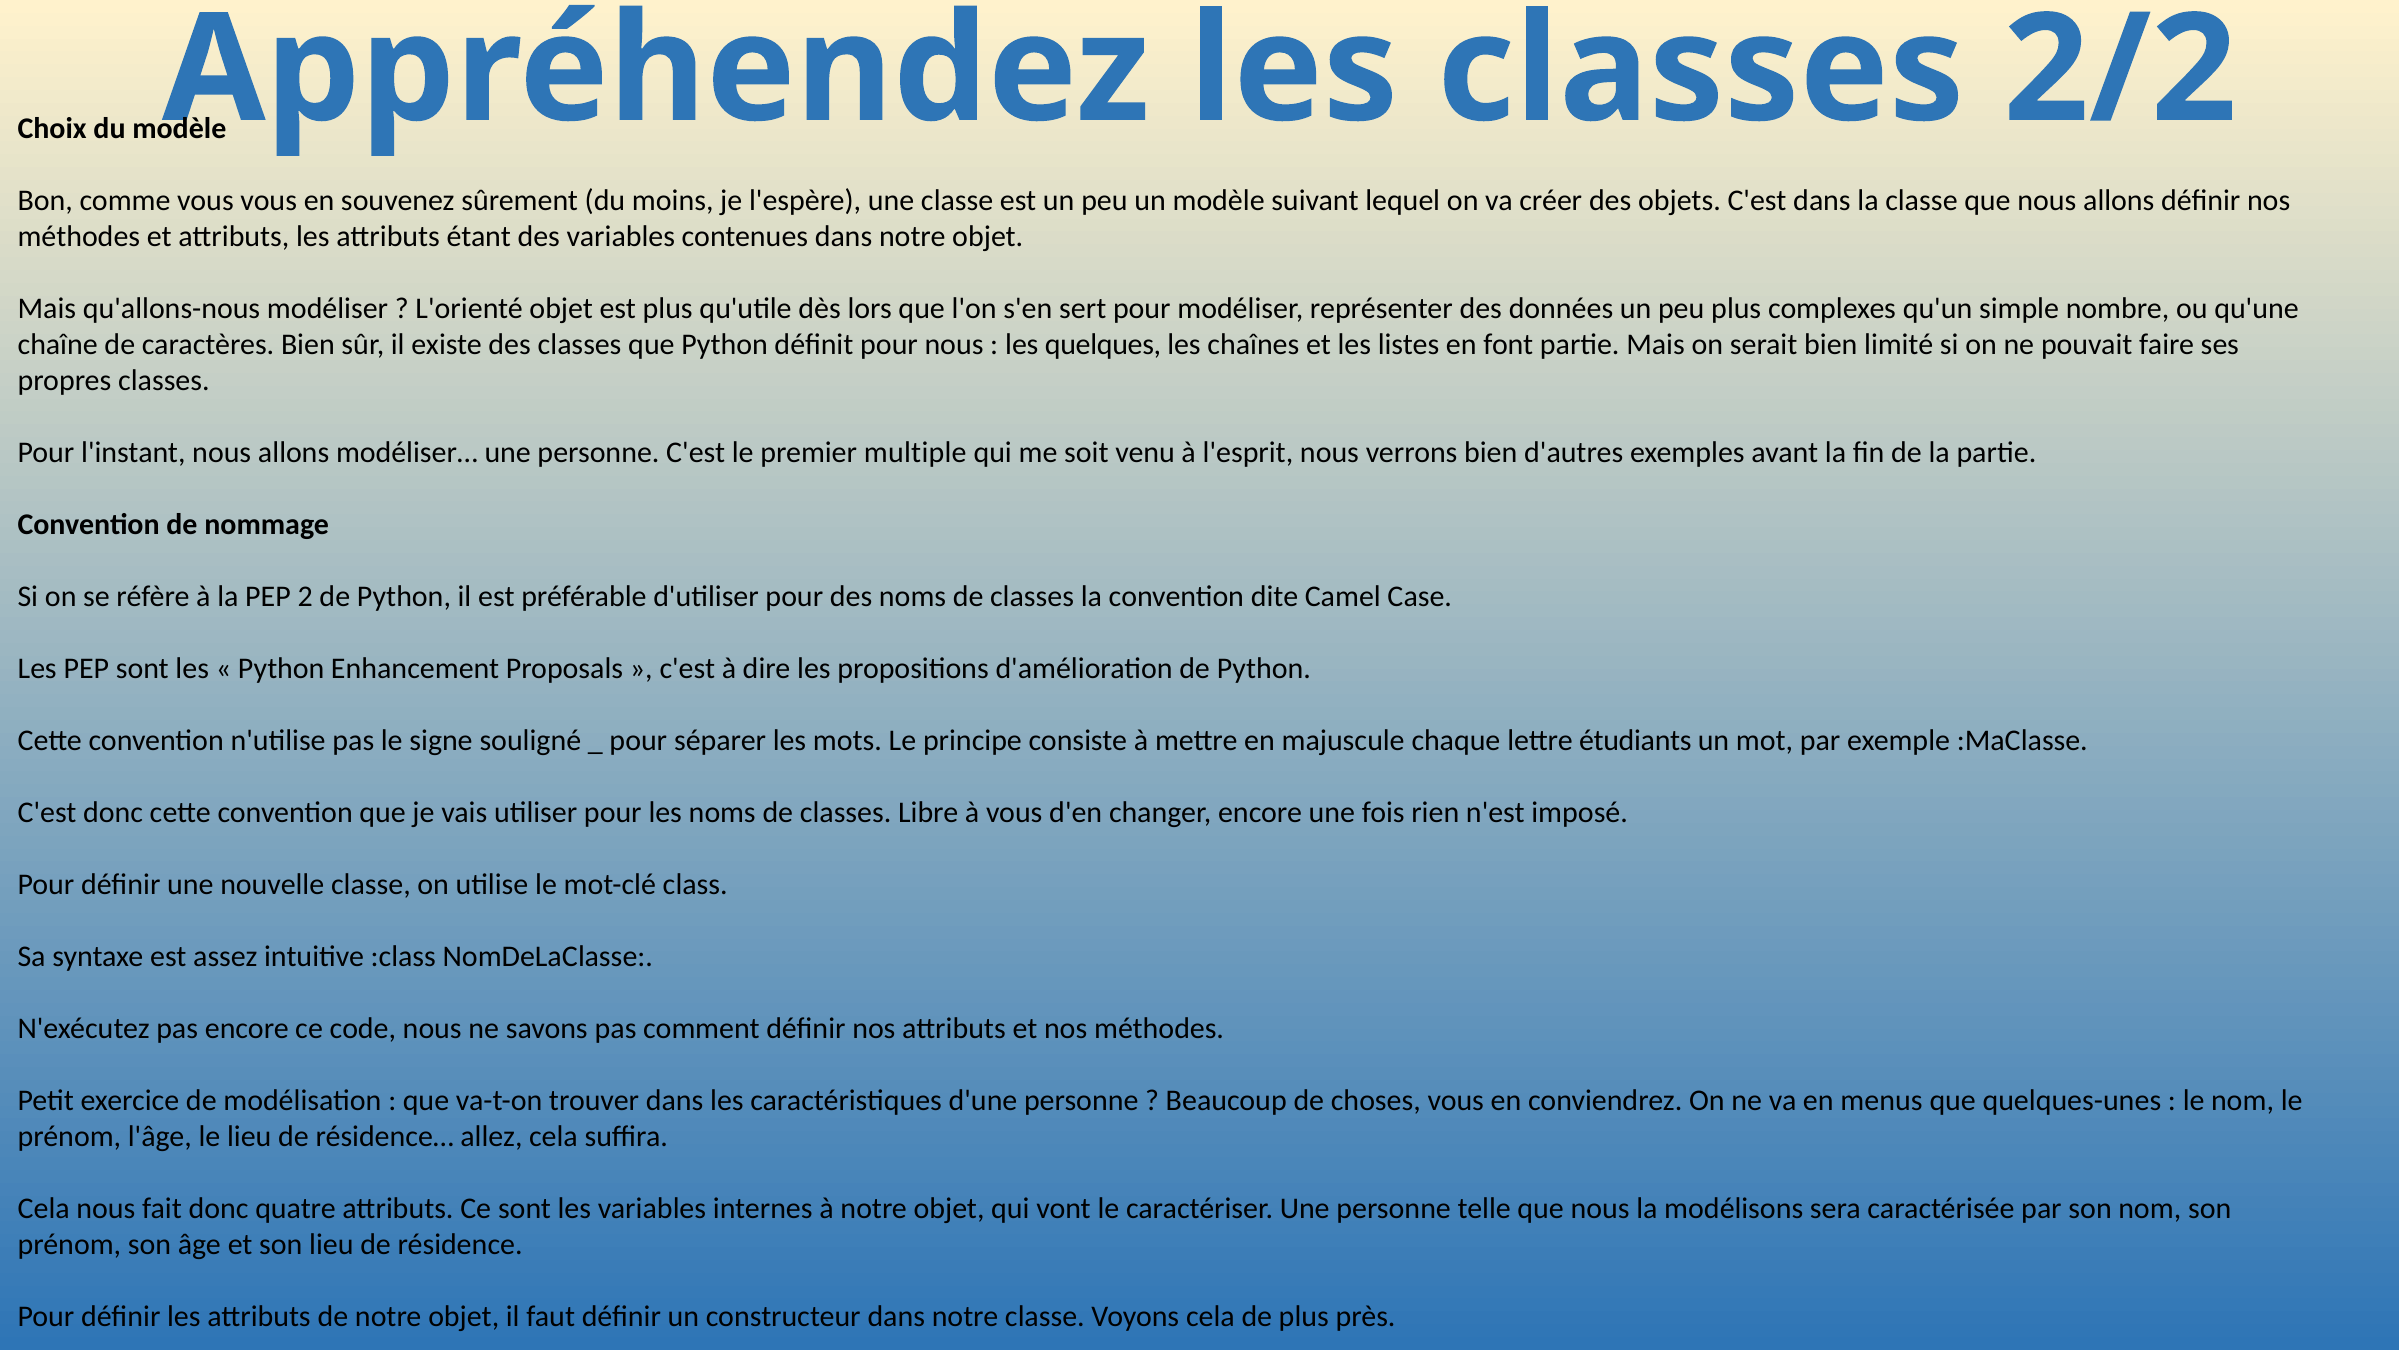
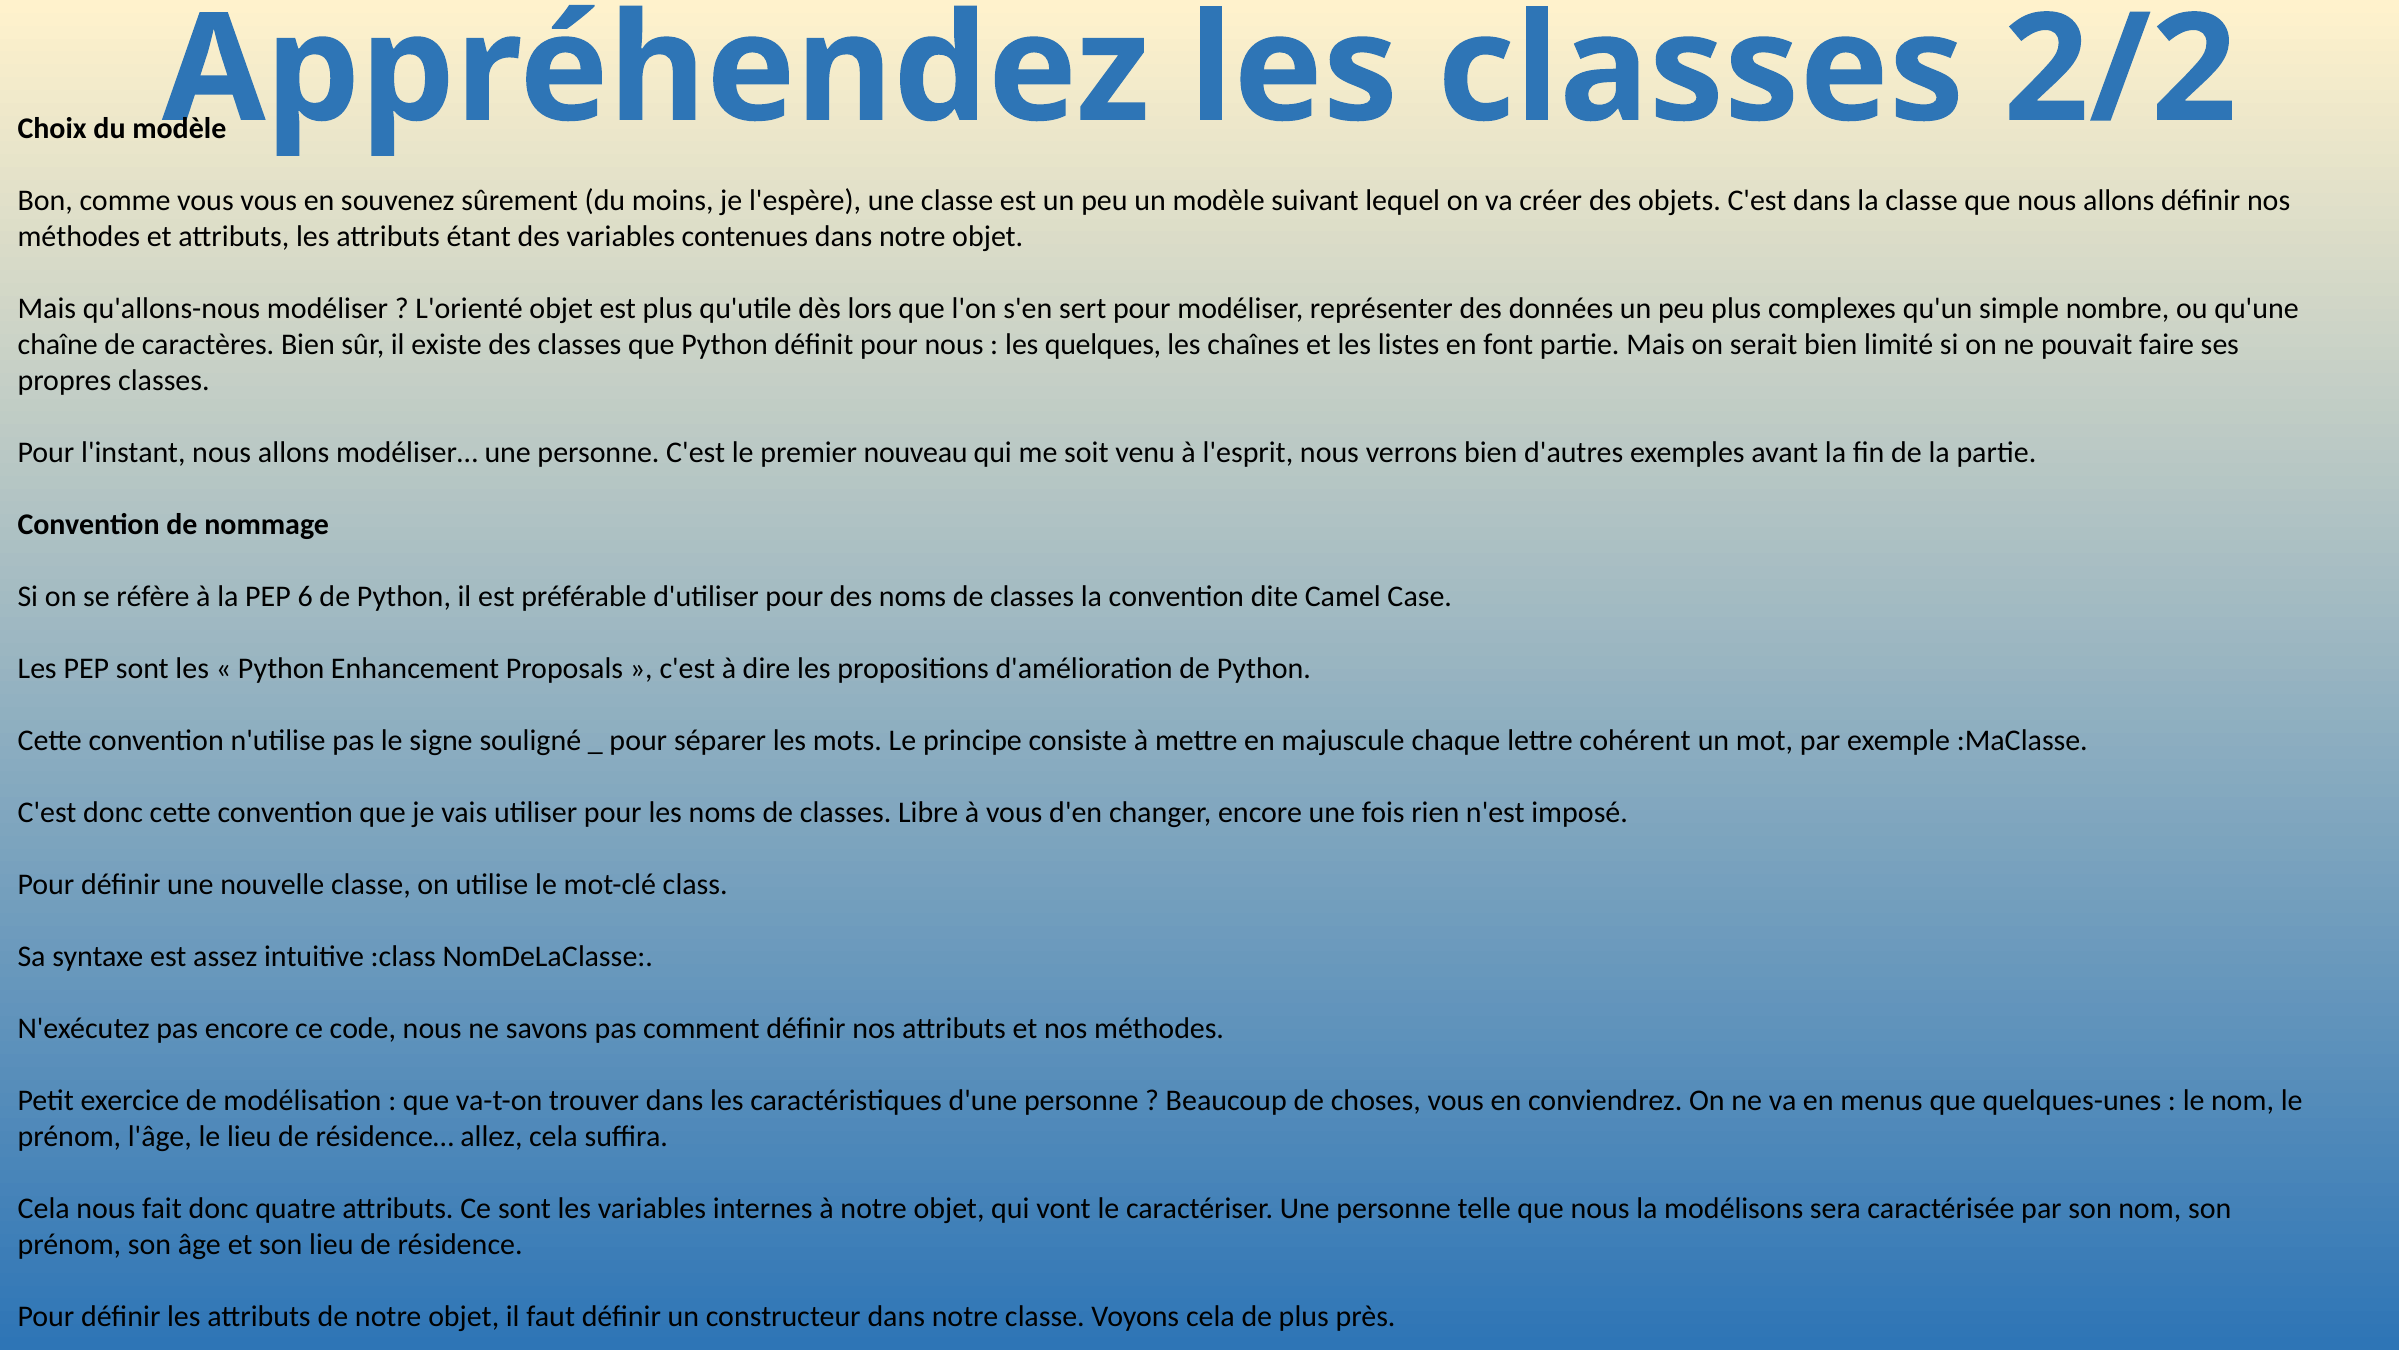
multiple: multiple -> nouveau
2: 2 -> 6
étudiants: étudiants -> cohérent
